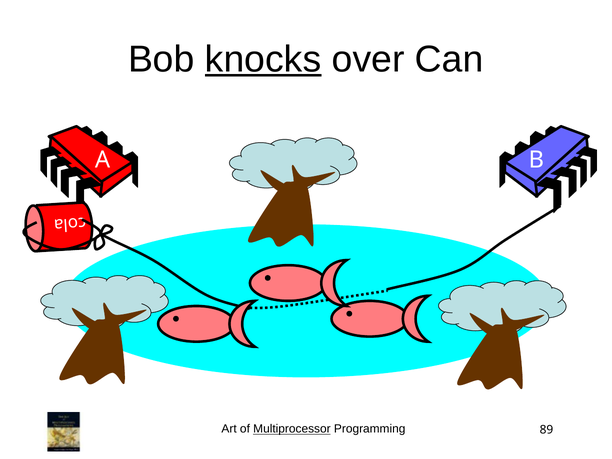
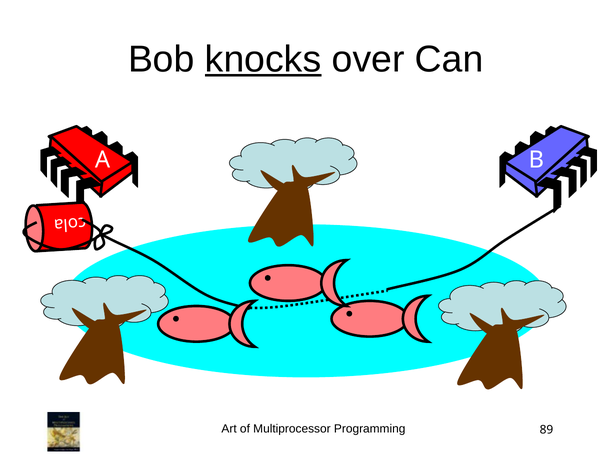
Multiprocessor underline: present -> none
